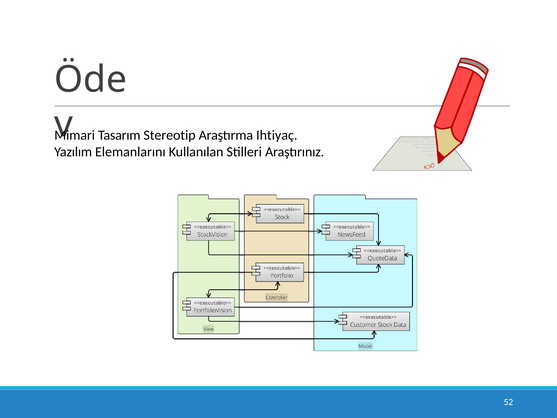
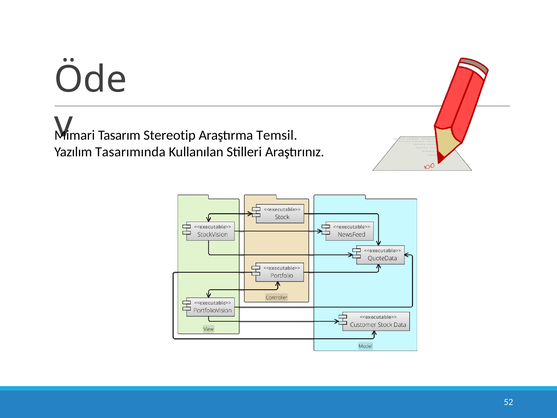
Ihtiyaç: Ihtiyaç -> Temsil
Elemanlarını: Elemanlarını -> Tasarımında
